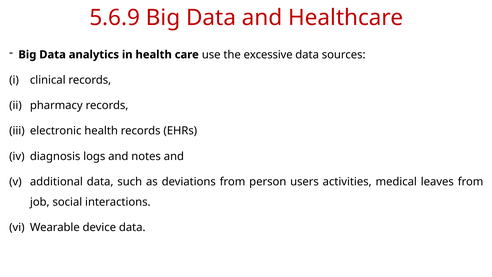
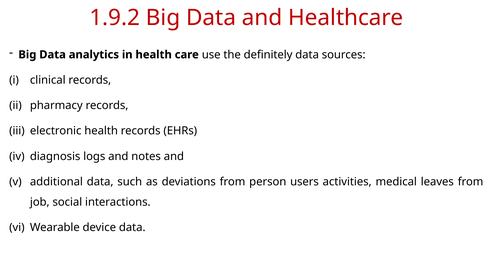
5.6.9: 5.6.9 -> 1.9.2
excessive: excessive -> definitely
